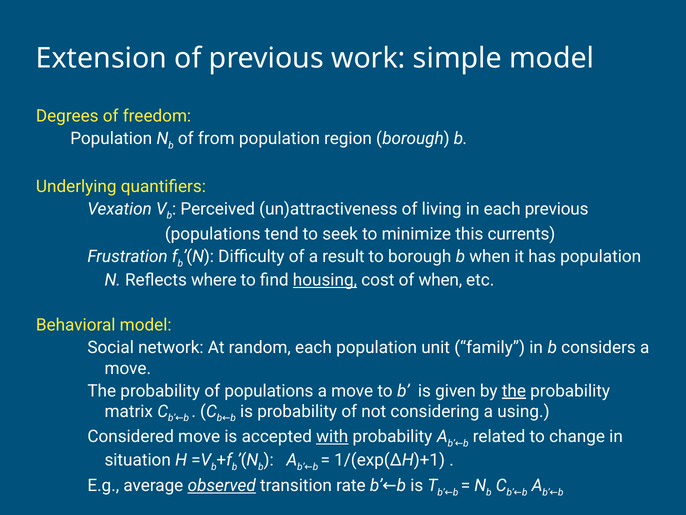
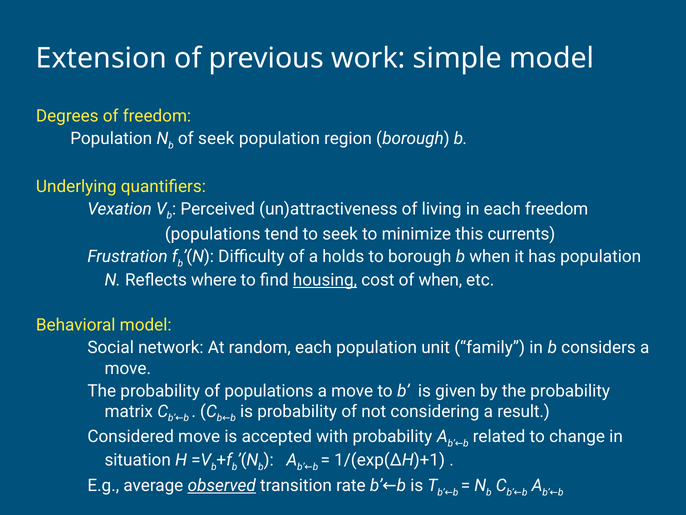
of from: from -> seek
each previous: previous -> freedom
result: result -> holds
the at (514, 390) underline: present -> none
using: using -> result
with underline: present -> none
